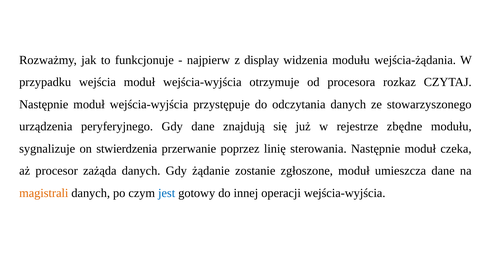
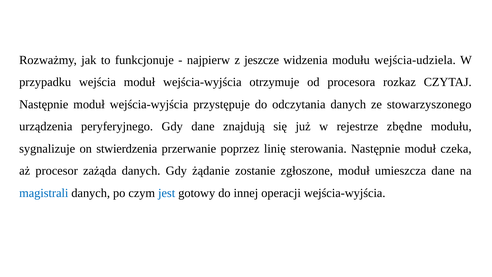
display: display -> jeszcze
wejścia-żądania: wejścia-żądania -> wejścia-udziela
magistrali colour: orange -> blue
